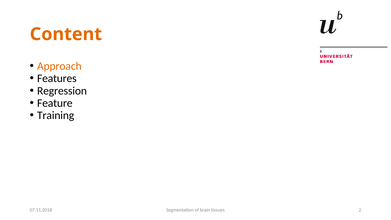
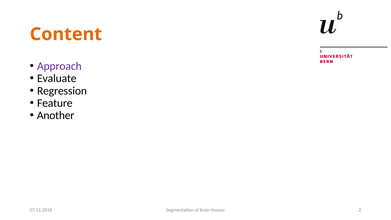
Approach colour: orange -> purple
Features: Features -> Evaluate
Training: Training -> Another
